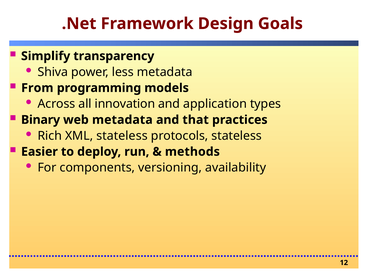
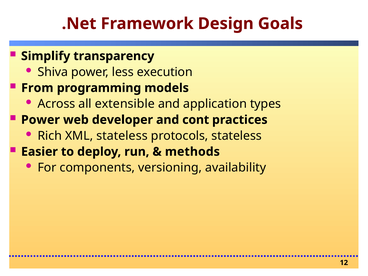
less metadata: metadata -> execution
innovation: innovation -> extensible
Binary at (41, 120): Binary -> Power
web metadata: metadata -> developer
that: that -> cont
